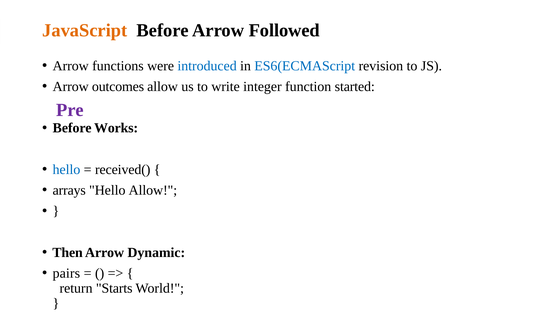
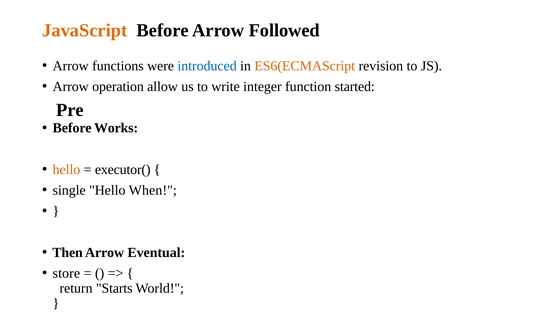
ES6(ECMAScript colour: blue -> orange
outcomes: outcomes -> operation
Pre colour: purple -> black
hello at (66, 169) colour: blue -> orange
received(: received( -> executor(
arrays: arrays -> single
Hello Allow: Allow -> When
Dynamic: Dynamic -> Eventual
pairs: pairs -> store
